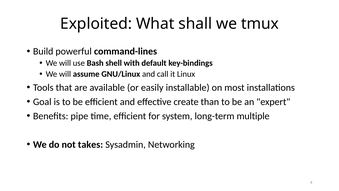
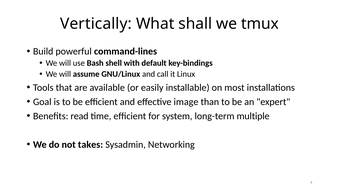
Exploited: Exploited -> Vertically
create: create -> image
pipe: pipe -> read
